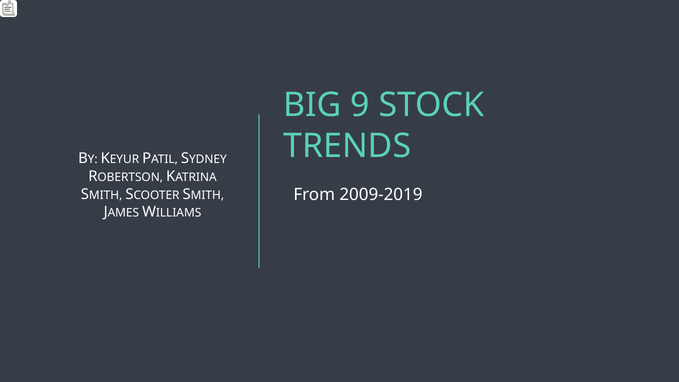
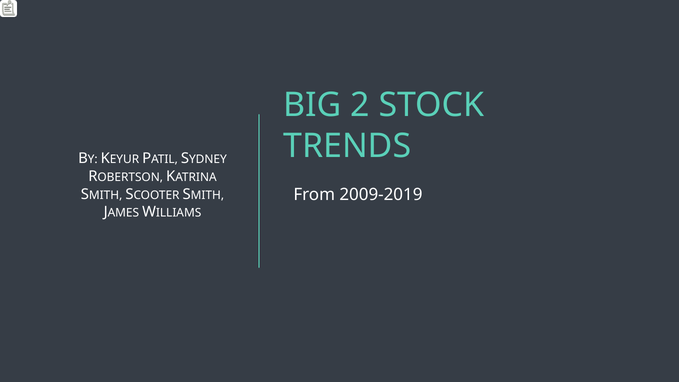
9: 9 -> 2
